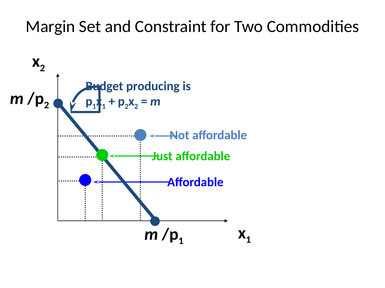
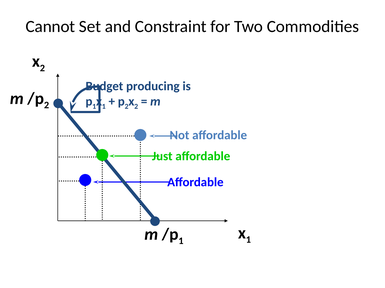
Margin: Margin -> Cannot
